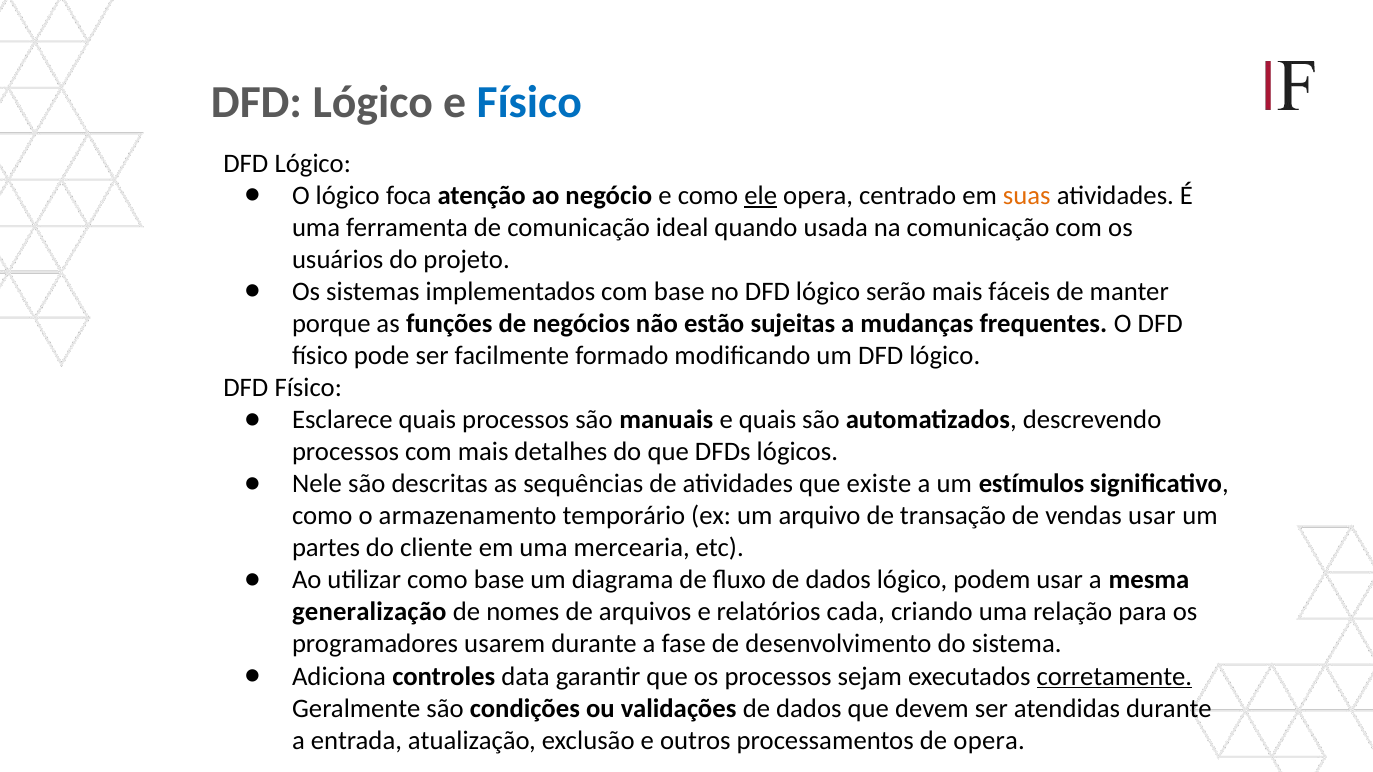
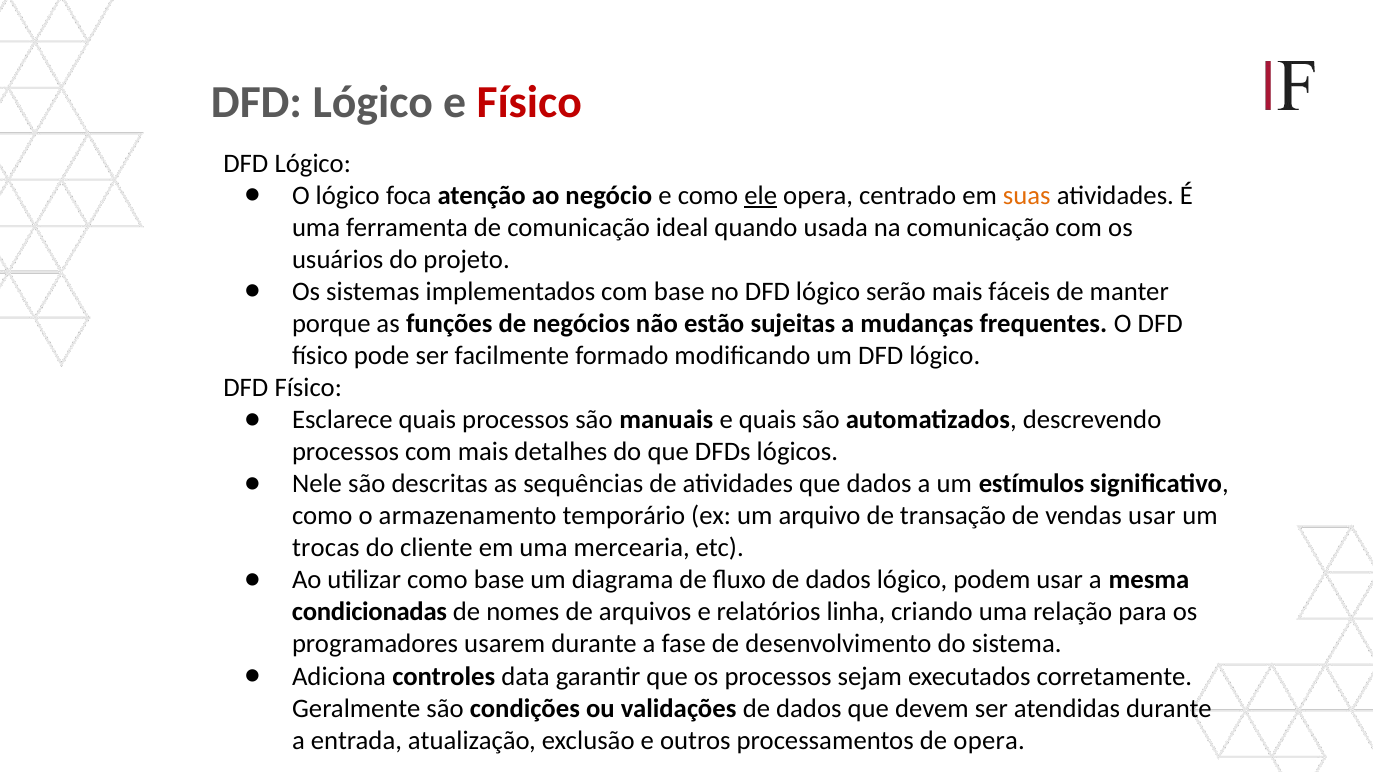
Físico at (529, 102) colour: blue -> red
que existe: existe -> dados
partes: partes -> trocas
generalização: generalização -> condicionadas
cada: cada -> linha
corretamente underline: present -> none
